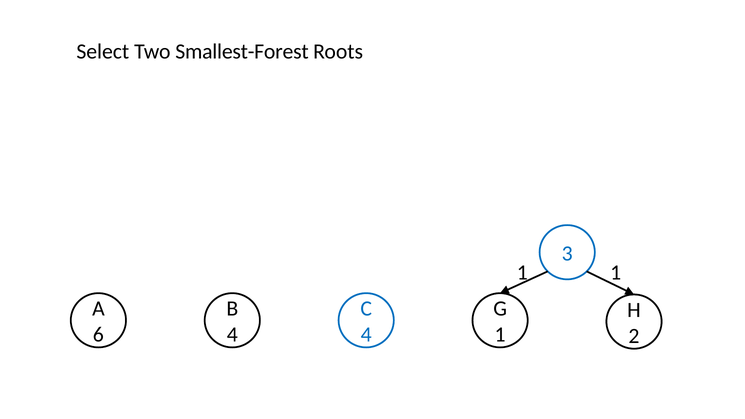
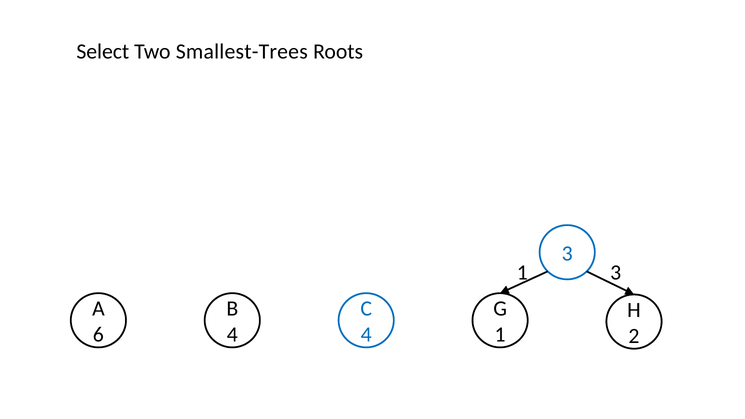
Smallest-Forest: Smallest-Forest -> Smallest-Trees
1 1: 1 -> 3
